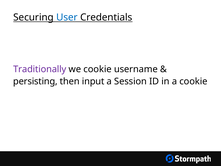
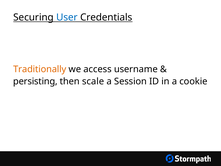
Traditionally colour: purple -> orange
we cookie: cookie -> access
input: input -> scale
